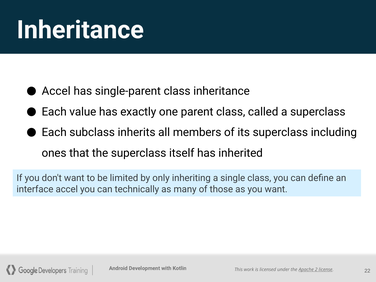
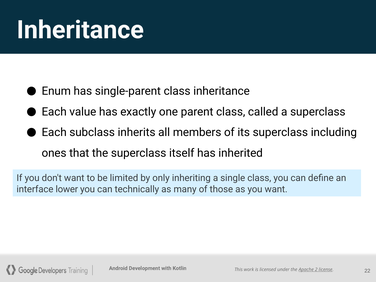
Accel at (56, 91): Accel -> Enum
interface accel: accel -> lower
